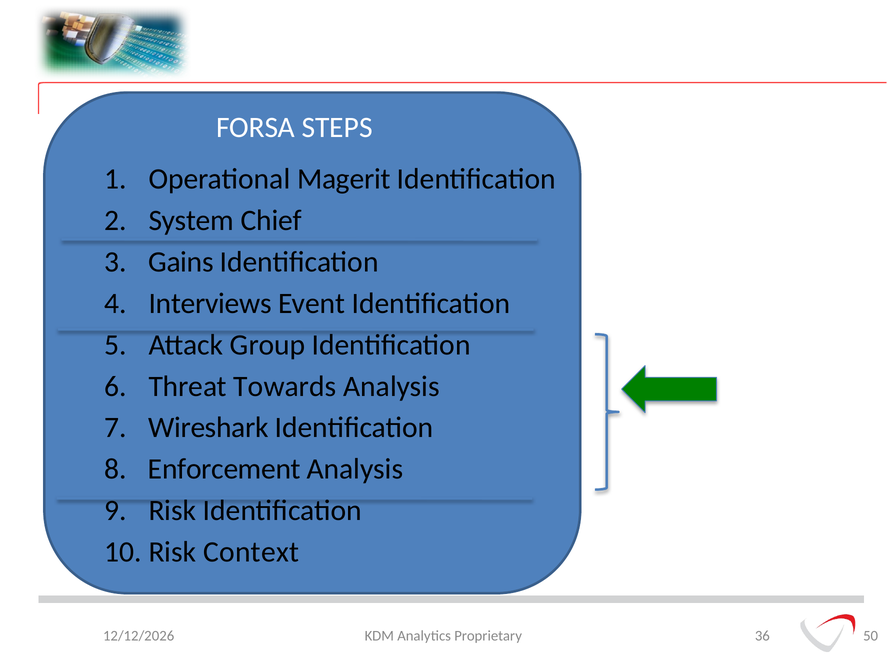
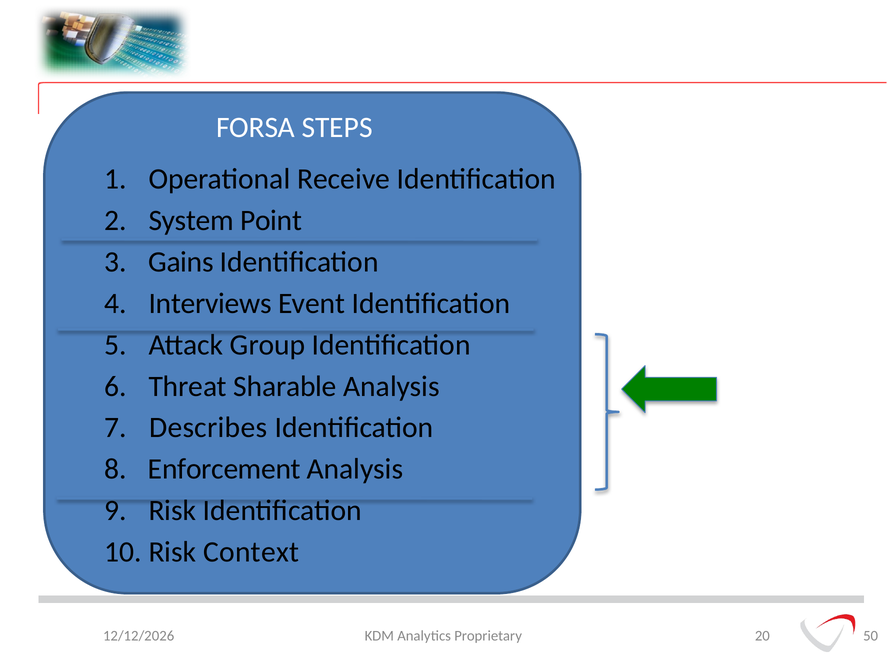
Magerit: Magerit -> Receive
Chief: Chief -> Point
Towards: Towards -> Sharable
Wireshark: Wireshark -> Describes
36: 36 -> 20
